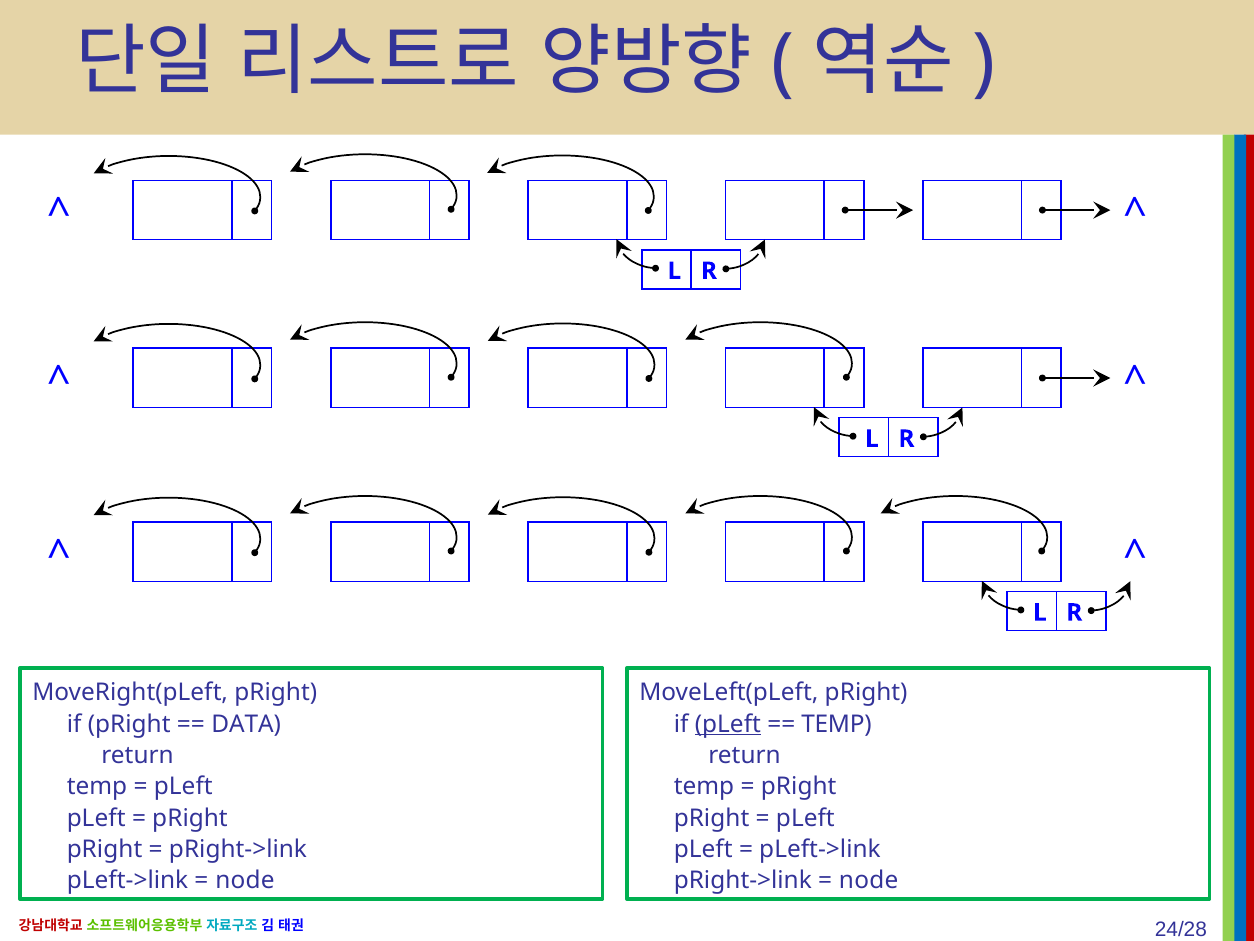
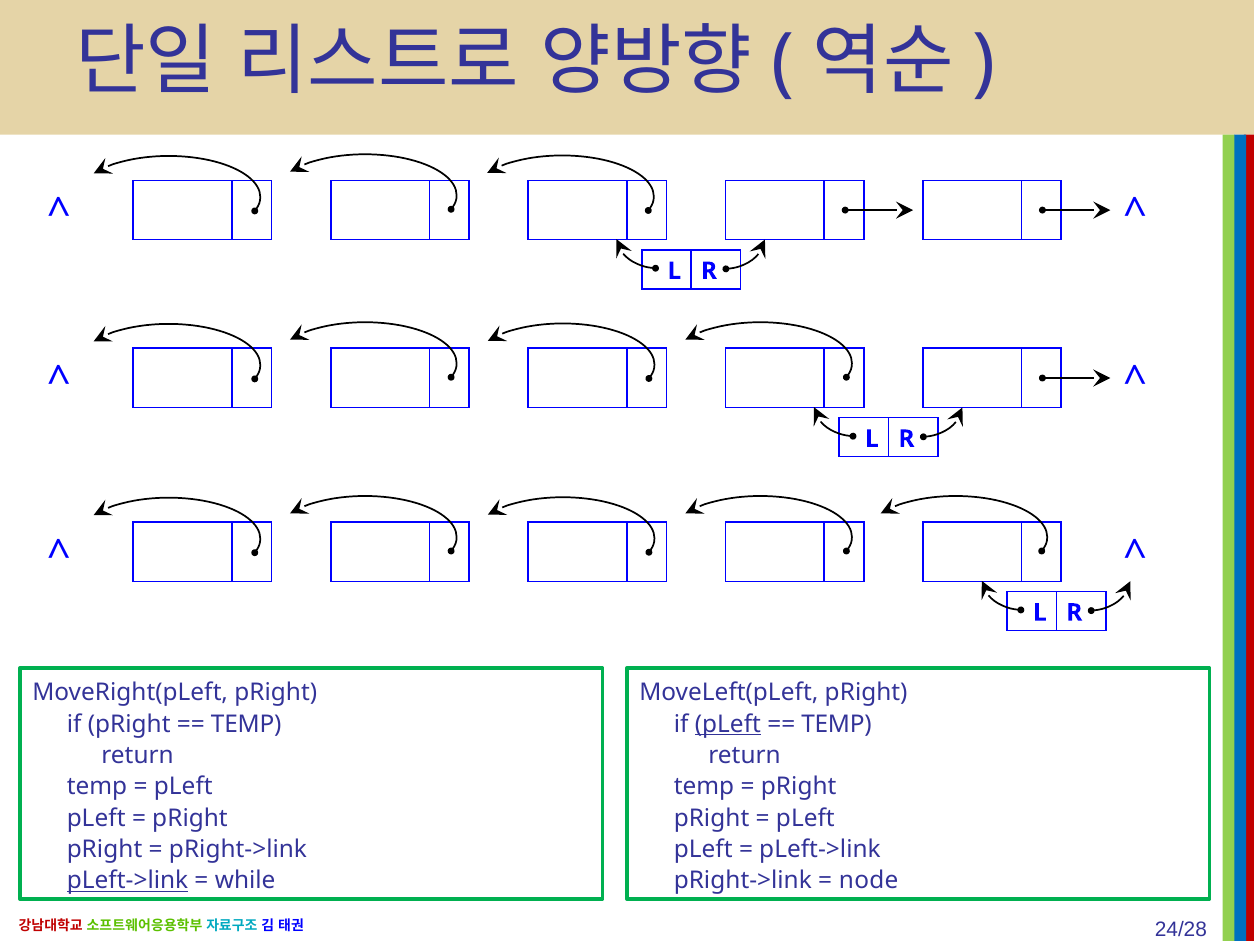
DATA at (246, 724): DATA -> TEMP
pLeft->link at (128, 880) underline: none -> present
node at (245, 880): node -> while
